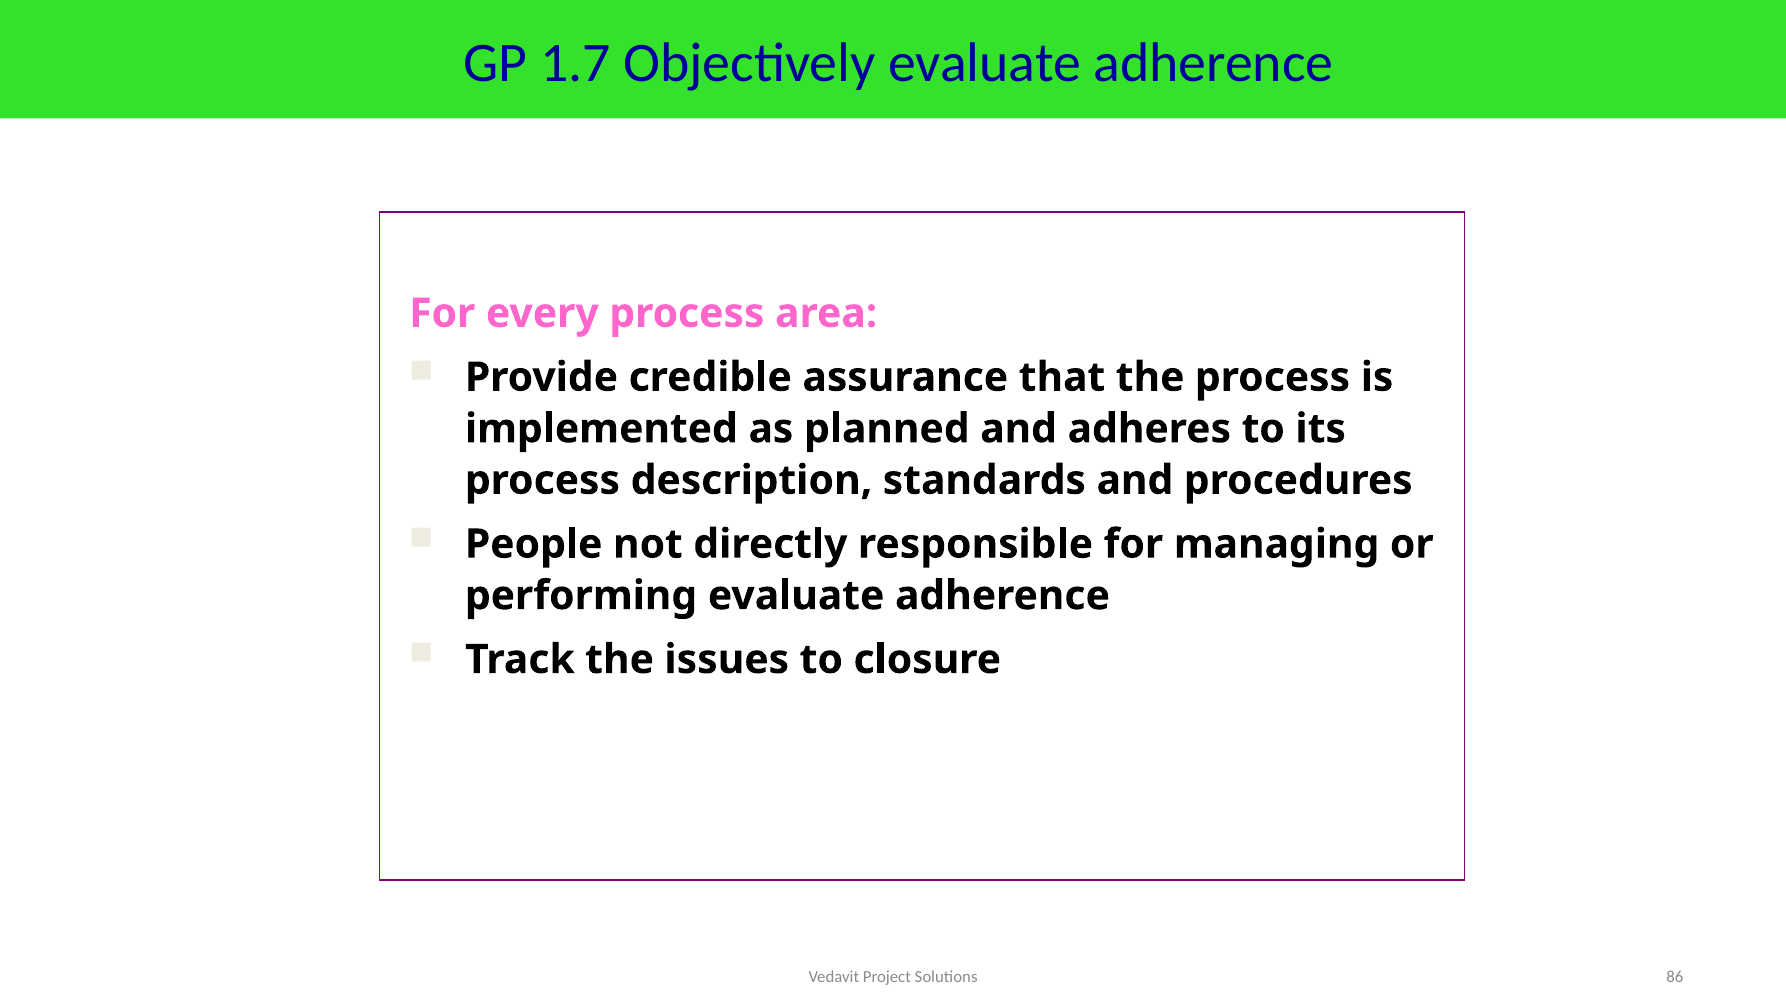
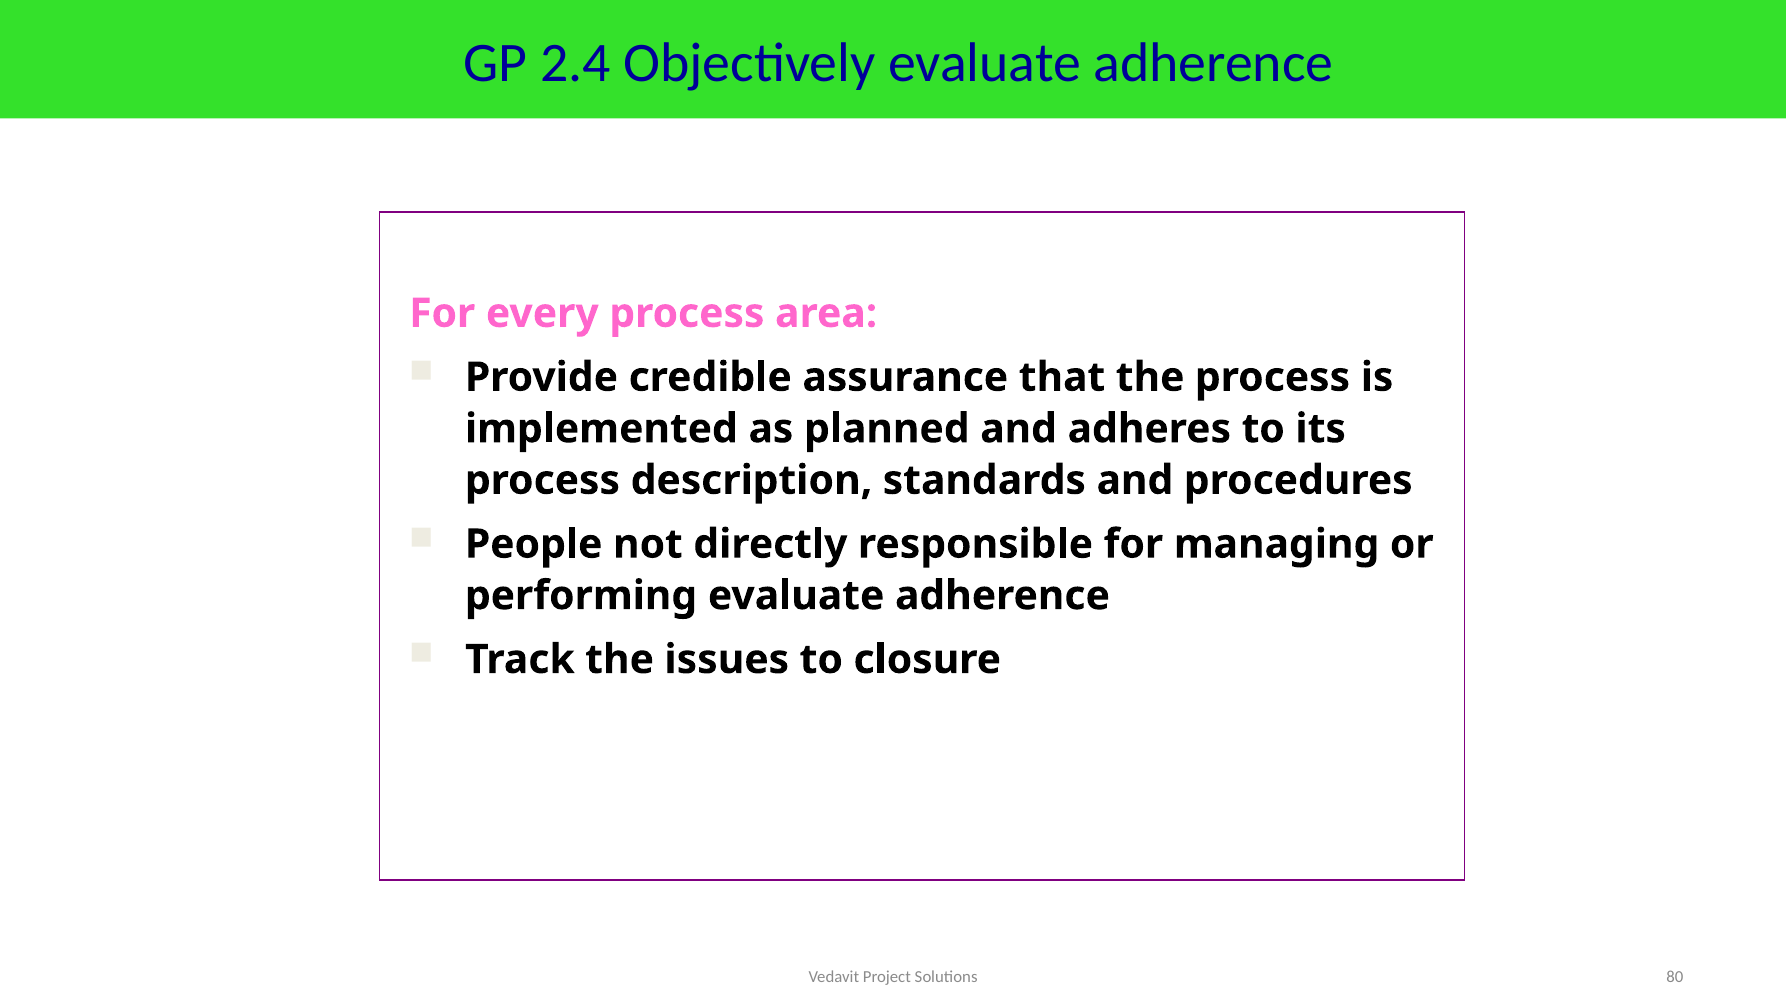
1.7: 1.7 -> 2.4
86: 86 -> 80
